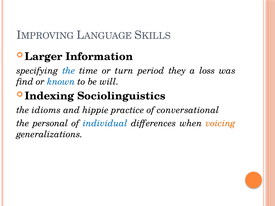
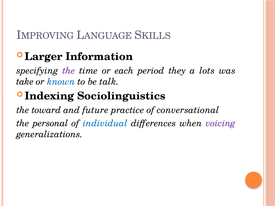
the at (69, 71) colour: blue -> purple
turn: turn -> each
loss: loss -> lots
find: find -> take
will: will -> talk
idioms: idioms -> toward
hippie: hippie -> future
voicing colour: orange -> purple
